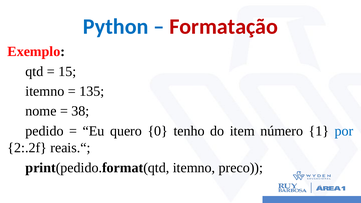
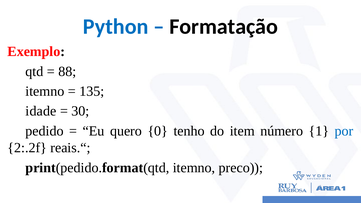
Formatação colour: red -> black
15: 15 -> 88
nome: nome -> idade
38: 38 -> 30
